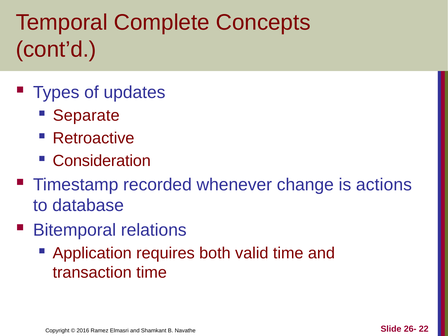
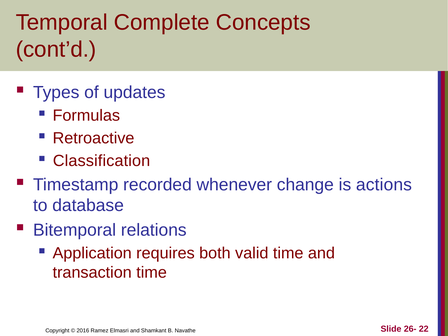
Separate: Separate -> Formulas
Consideration: Consideration -> Classification
